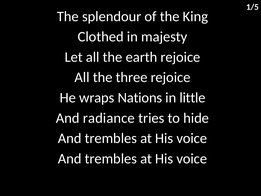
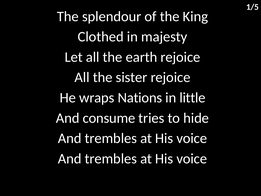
three: three -> sister
radiance: radiance -> consume
